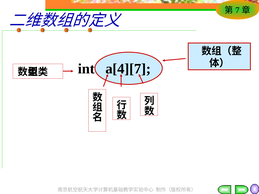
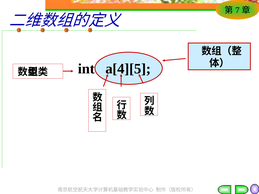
a[4][7: a[4][7 -> a[4][5
